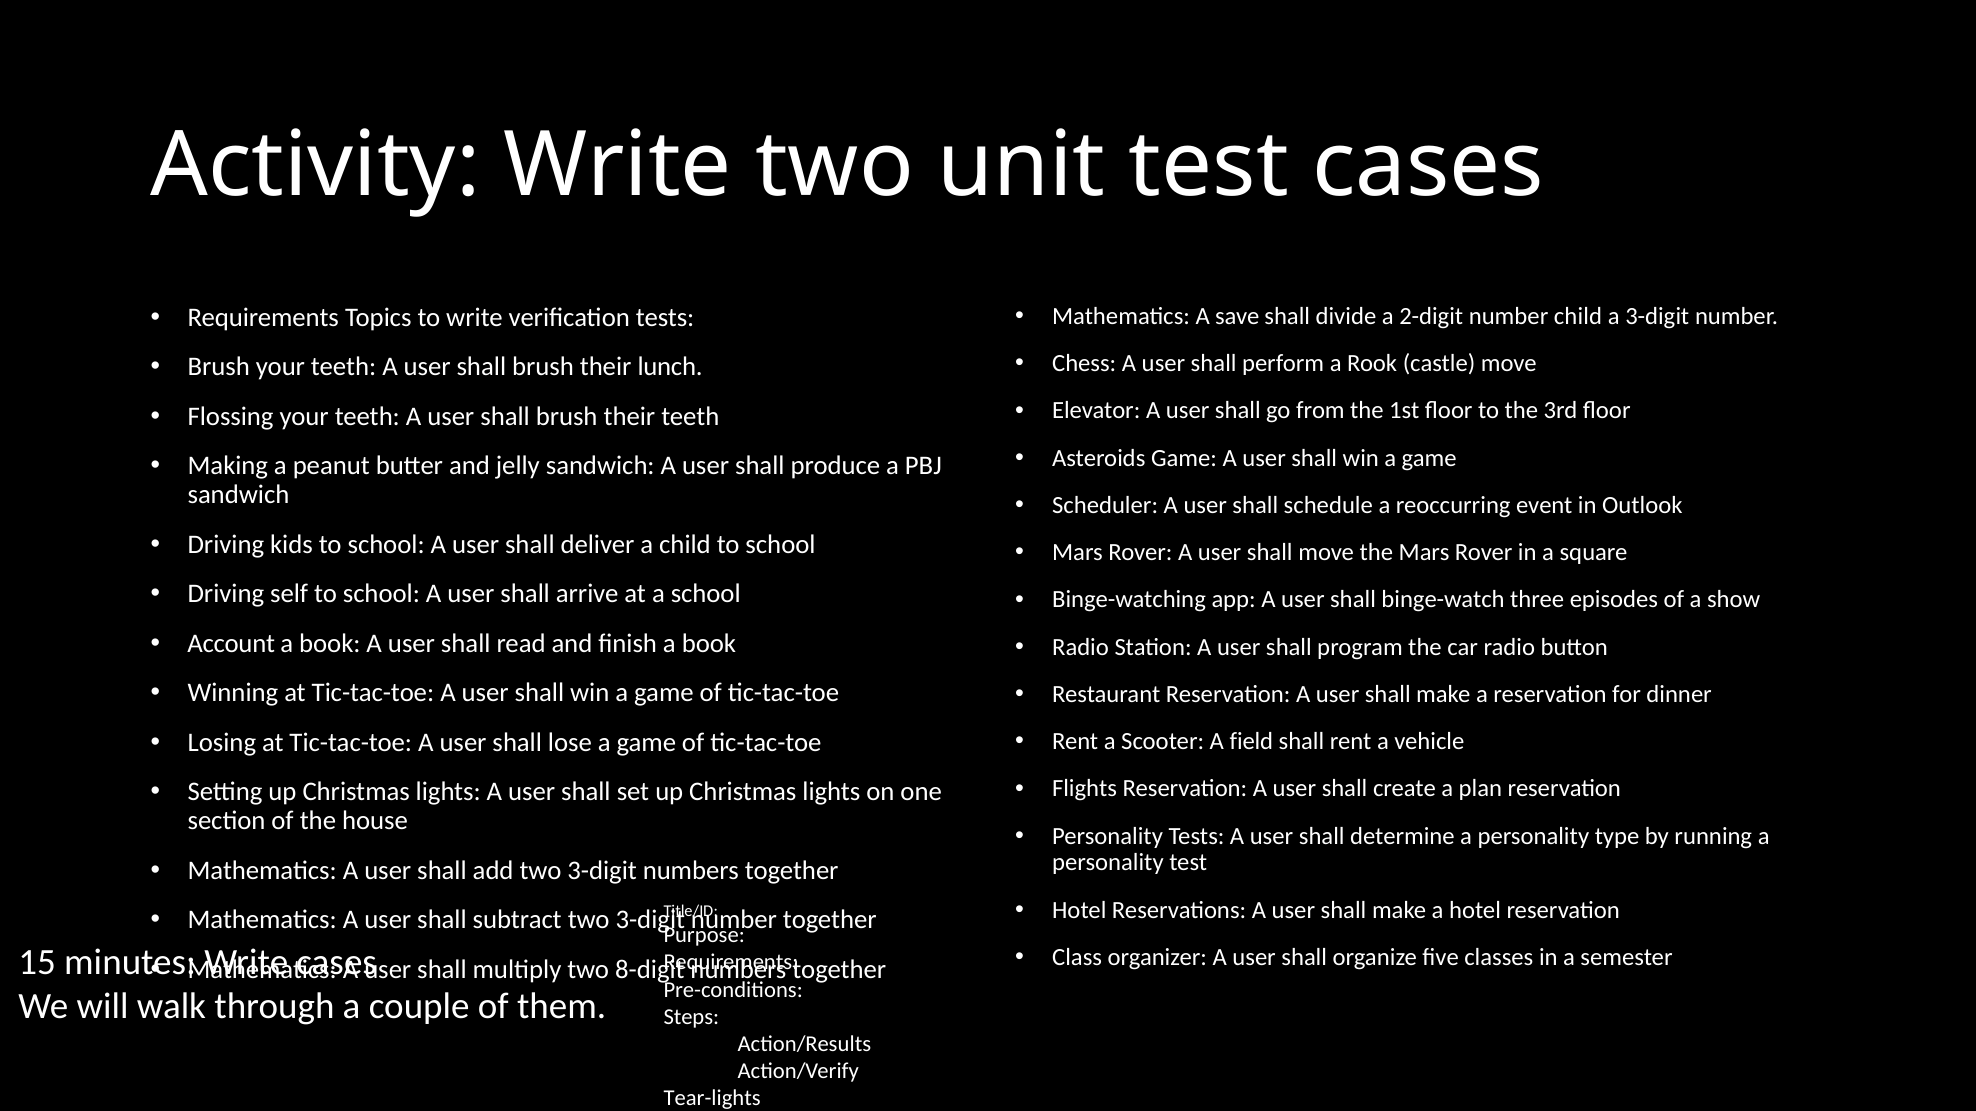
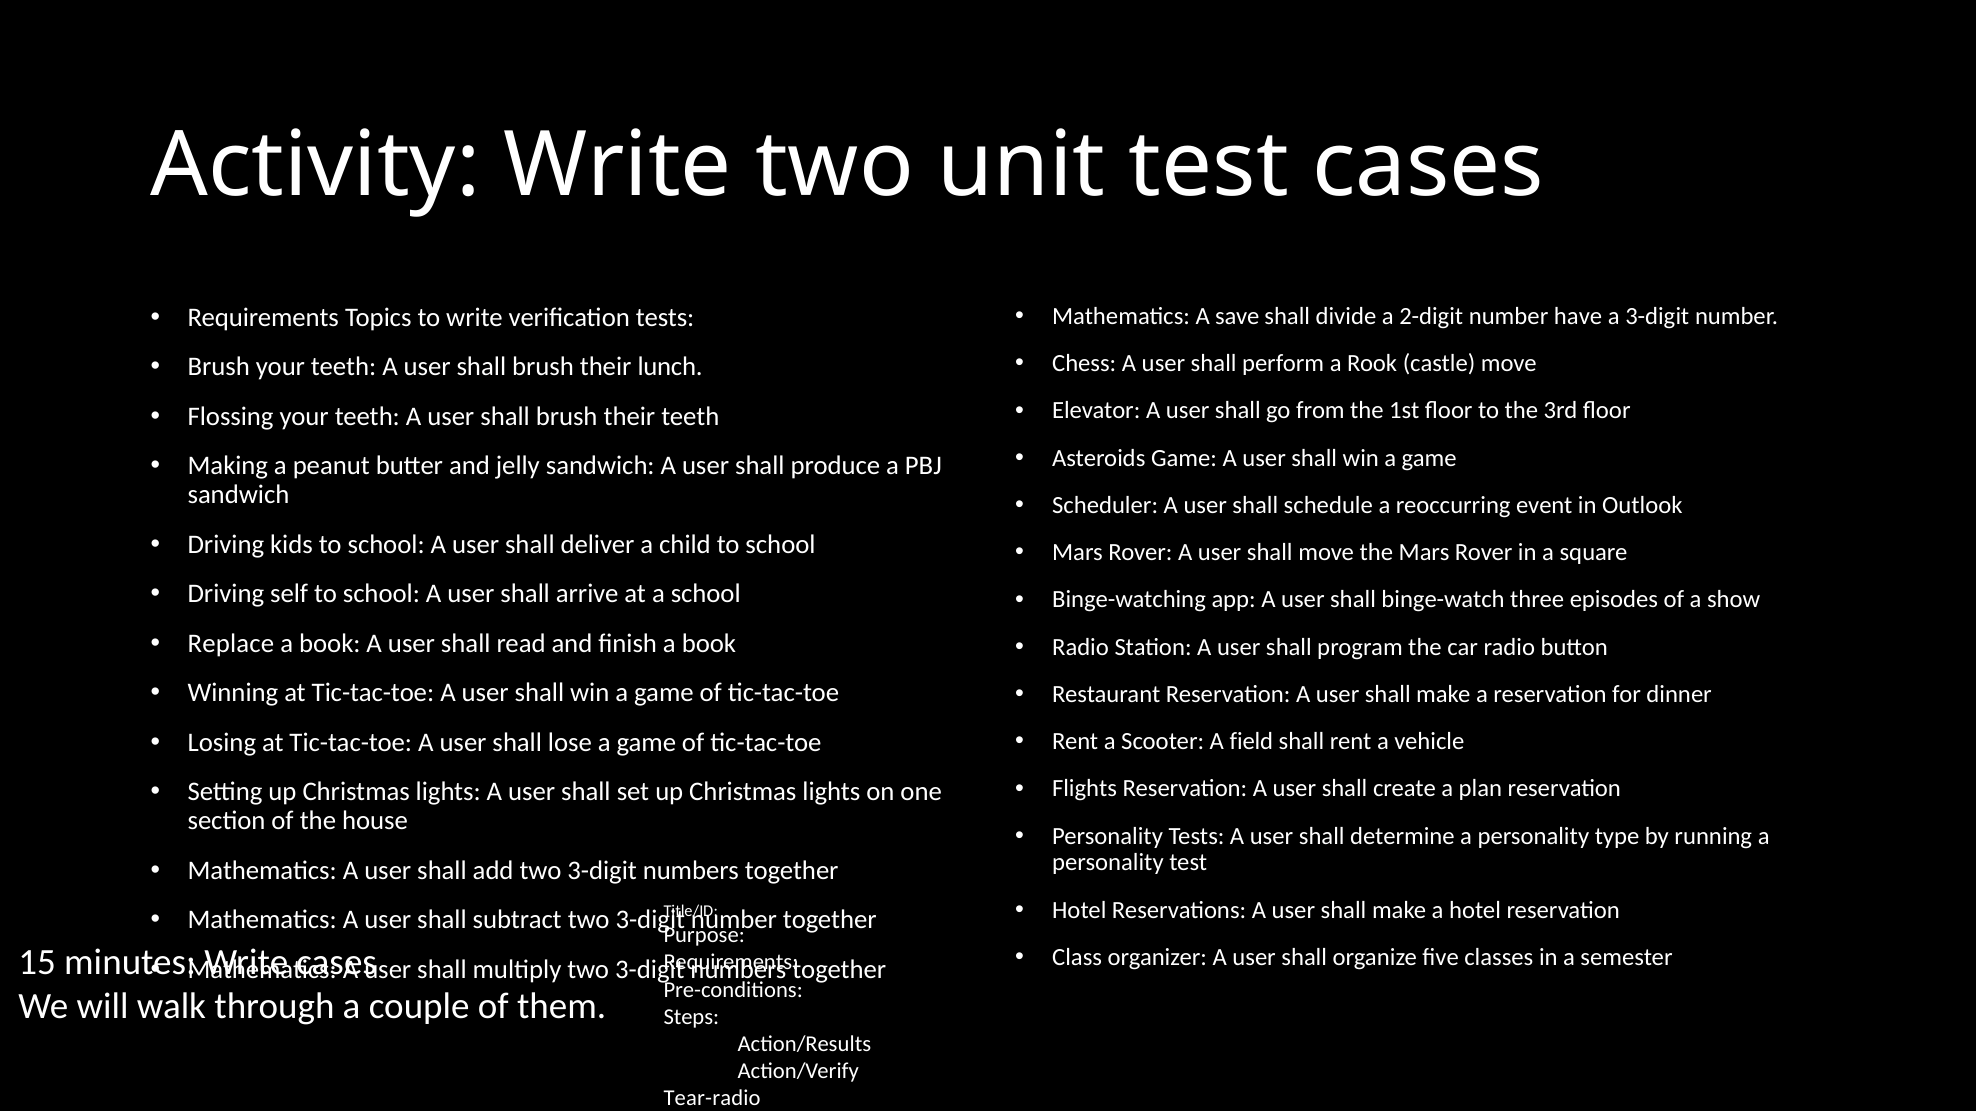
number child: child -> have
Account: Account -> Replace
multiply two 8-digit: 8-digit -> 3-digit
Tear-lights: Tear-lights -> Tear-radio
